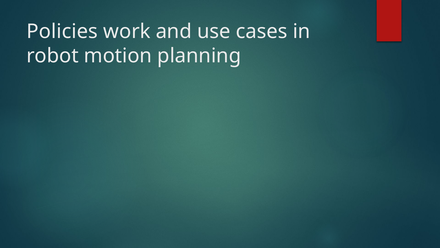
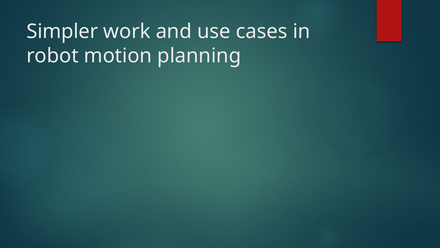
Policies: Policies -> Simpler
